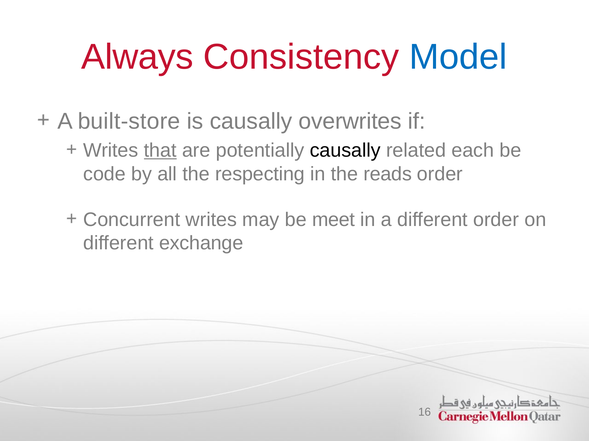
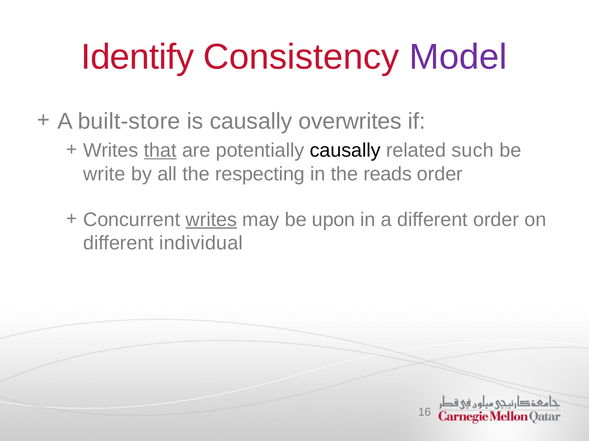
Always: Always -> Identify
Model colour: blue -> purple
each: each -> such
code: code -> write
writes at (211, 220) underline: none -> present
meet: meet -> upon
exchange: exchange -> individual
